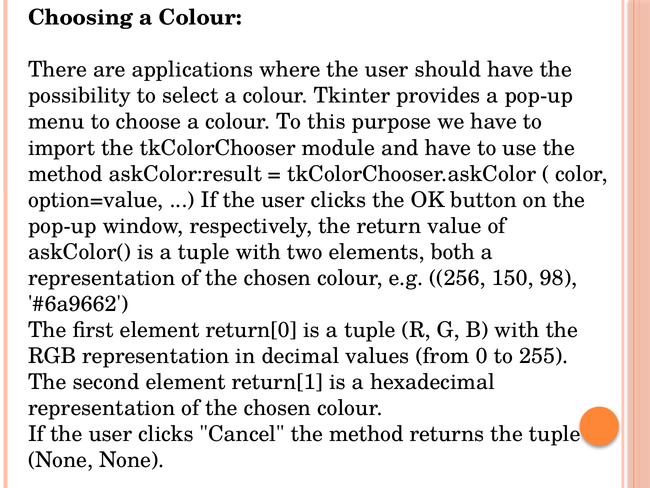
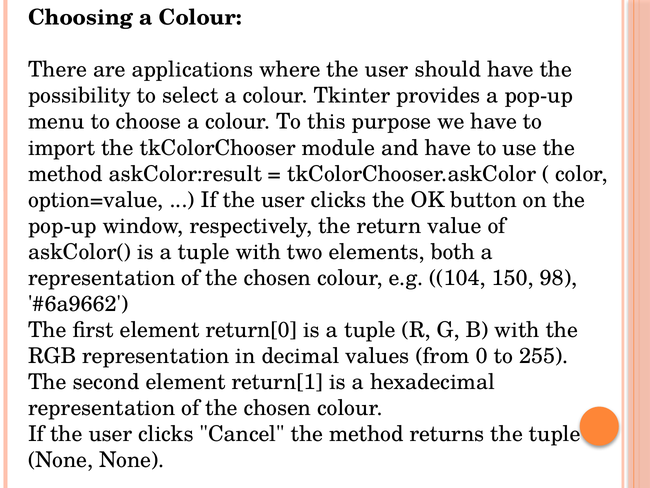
256: 256 -> 104
